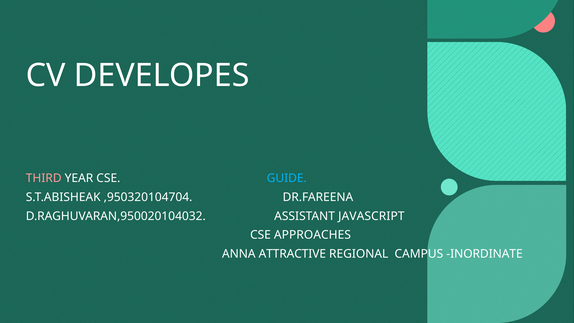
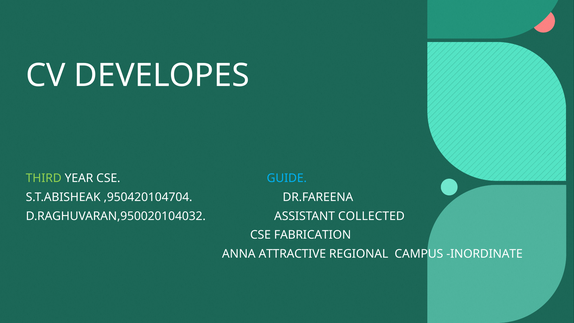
THIRD colour: pink -> light green
,950320104704: ,950320104704 -> ,950420104704
JAVASCRIPT: JAVASCRIPT -> COLLECTED
APPROACHES: APPROACHES -> FABRICATION
